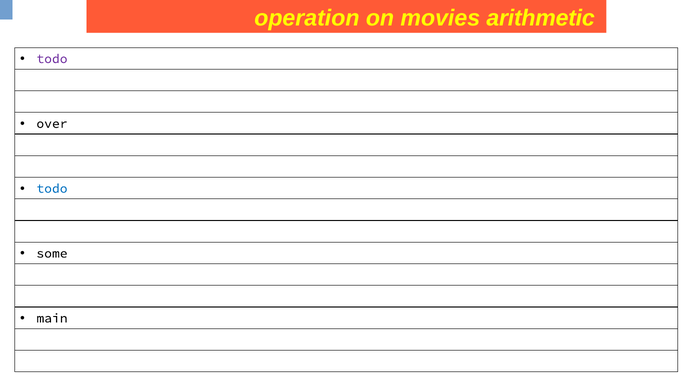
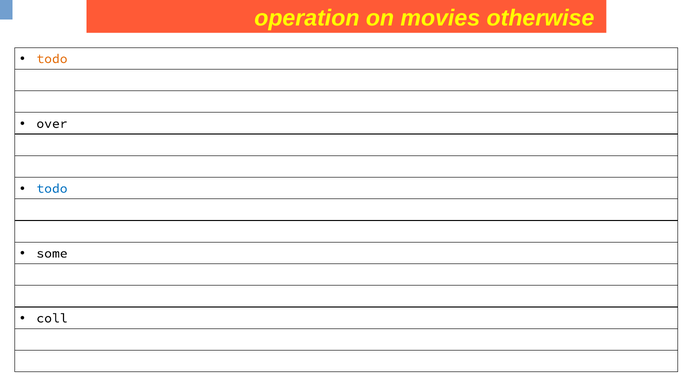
arithmetic: arithmetic -> otherwise
todo at (52, 59) colour: purple -> orange
main: main -> coll
